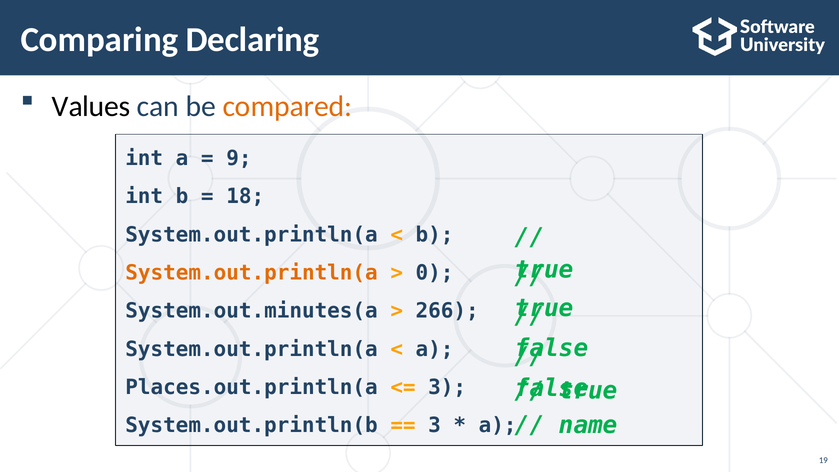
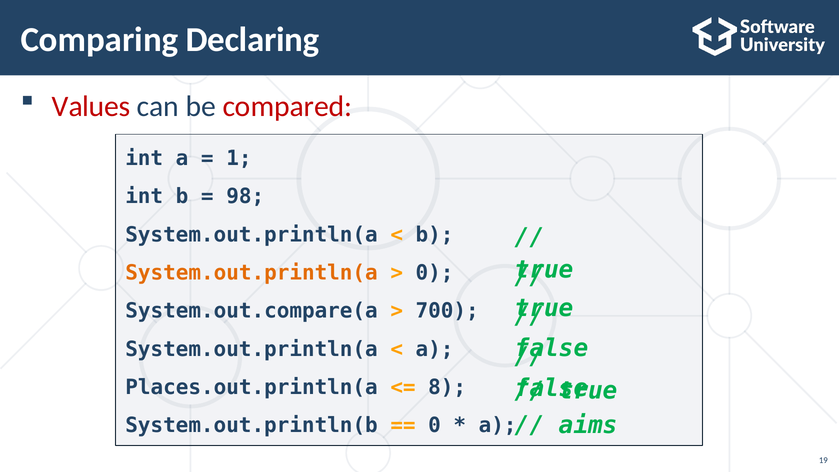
Values colour: black -> red
compared colour: orange -> red
9: 9 -> 1
18: 18 -> 98
System.out.minutes(a: System.out.minutes(a -> System.out.compare(a
266: 266 -> 700
3 at (447, 387): 3 -> 8
name: name -> aims
3 at (434, 425): 3 -> 0
